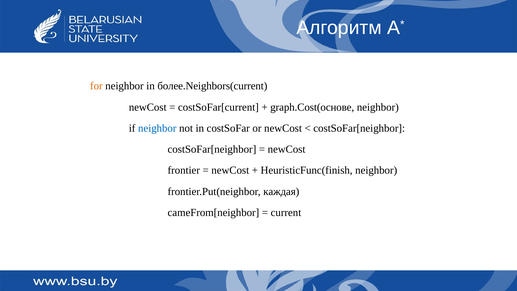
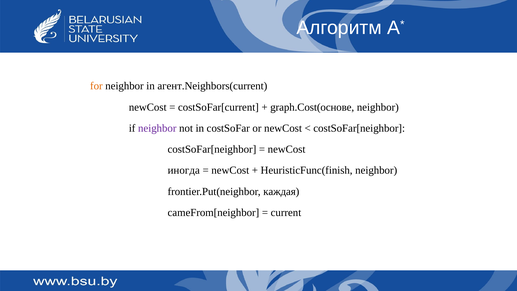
более.Neighbors(current: более.Neighbors(current -> агент.Neighbors(current
neighbor at (157, 128) colour: blue -> purple
frontier: frontier -> иногда
